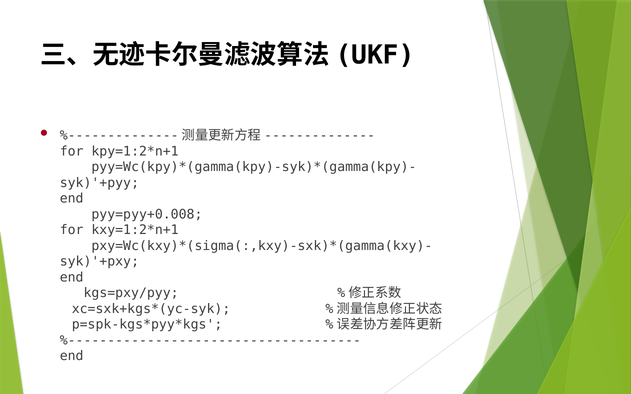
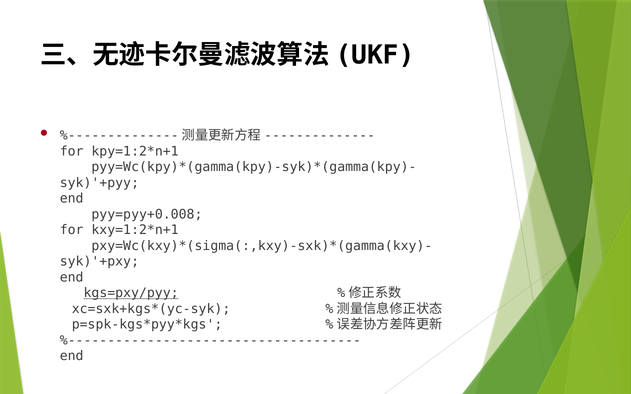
kgs=pxy/pyy underline: none -> present
